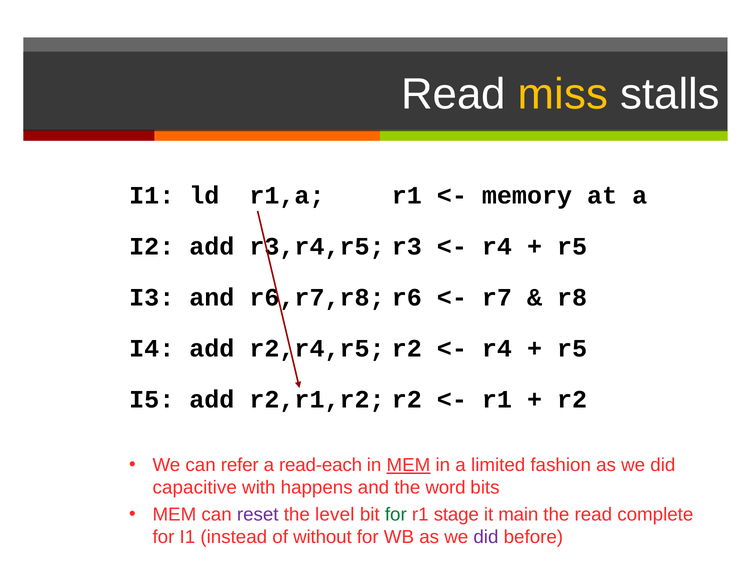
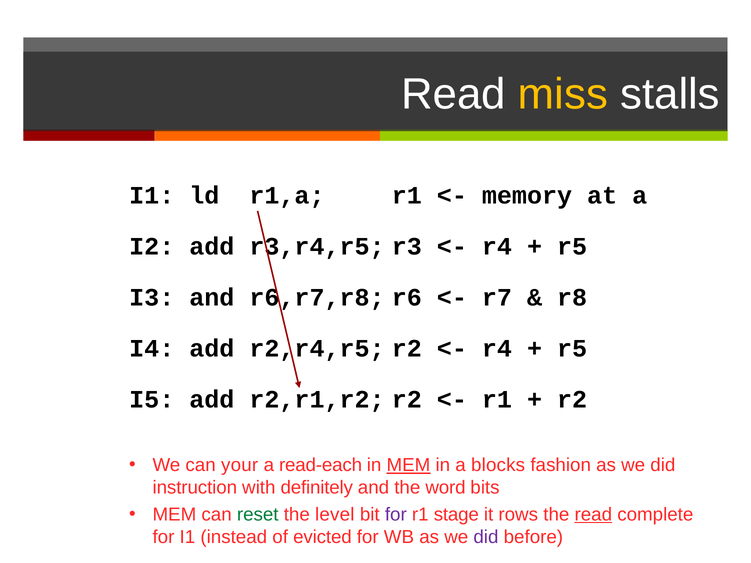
refer: refer -> your
limited: limited -> blocks
capacitive: capacitive -> instruction
happens: happens -> definitely
reset colour: purple -> green
for at (396, 515) colour: green -> purple
main: main -> rows
read at (593, 515) underline: none -> present
without: without -> evicted
